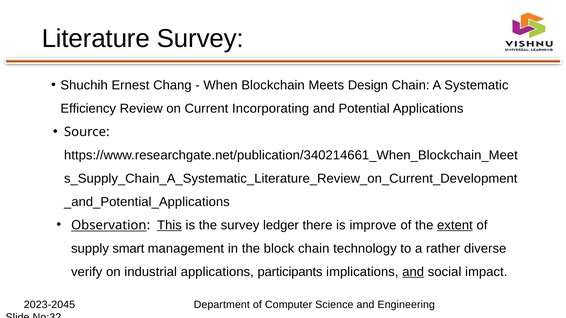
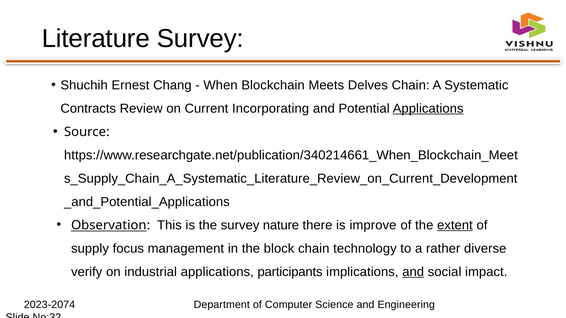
Design: Design -> Delves
Efficiency: Efficiency -> Contracts
Applications at (428, 109) underline: none -> present
This underline: present -> none
ledger: ledger -> nature
smart: smart -> focus
2023-2045: 2023-2045 -> 2023-2074
